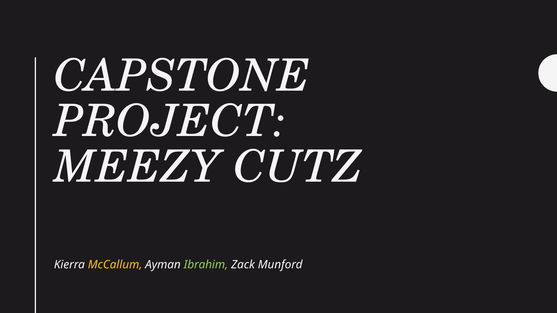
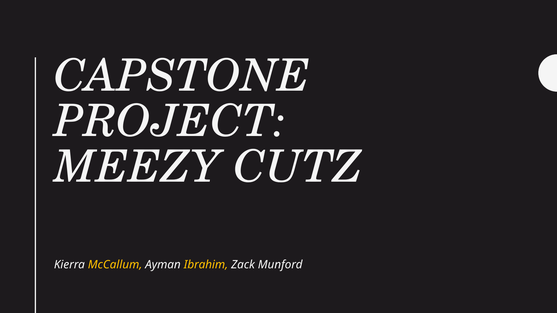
Ibrahim colour: light green -> yellow
